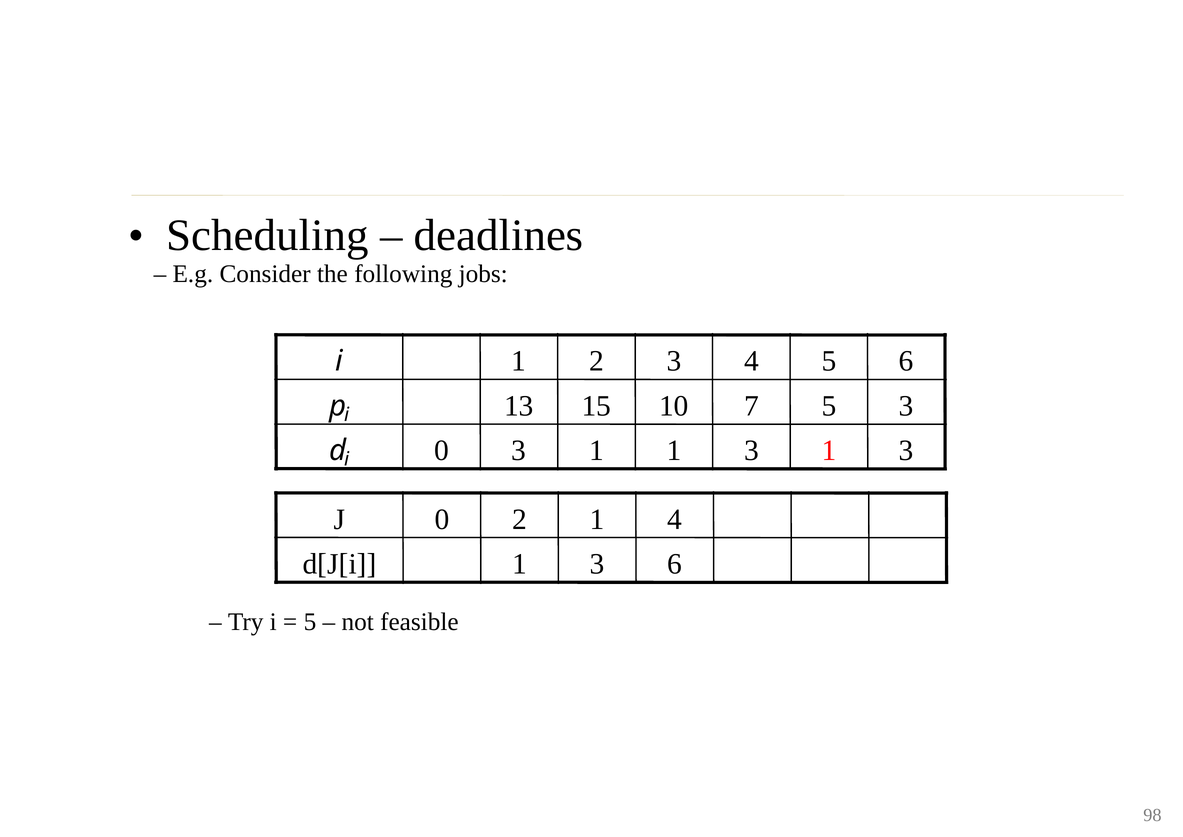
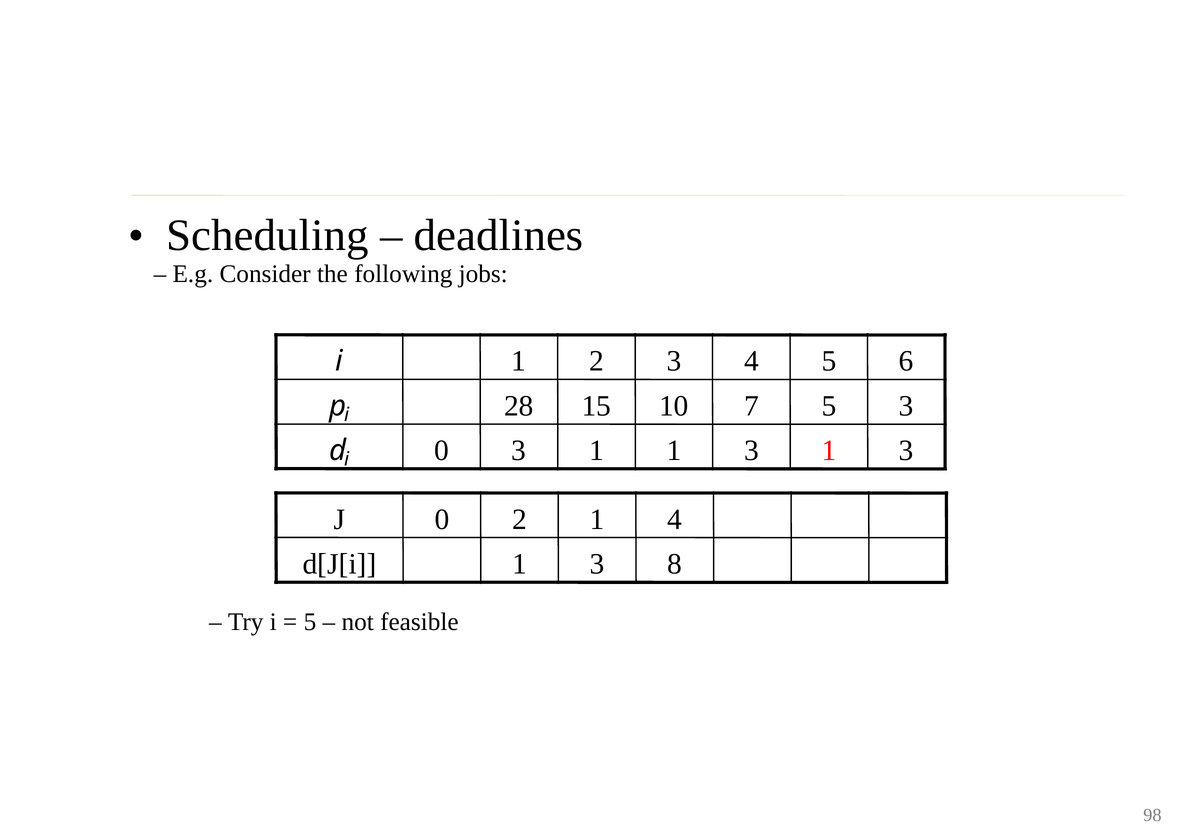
13: 13 -> 28
3 6: 6 -> 8
